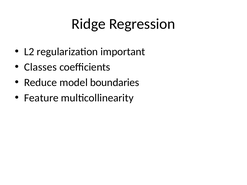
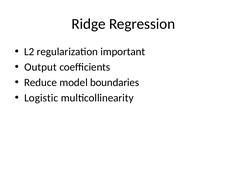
Classes: Classes -> Output
Feature: Feature -> Logistic
